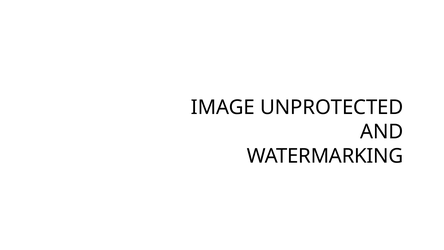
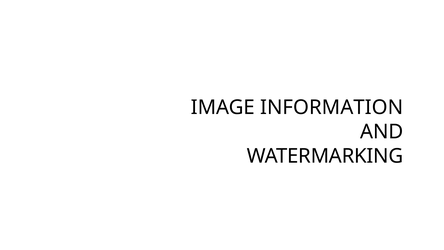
UNPROTECTED: UNPROTECTED -> INFORMATION
